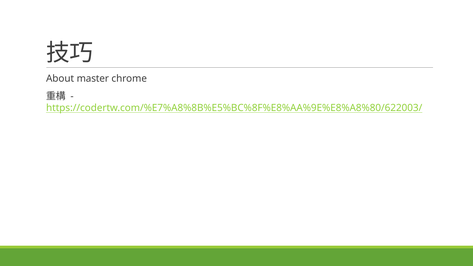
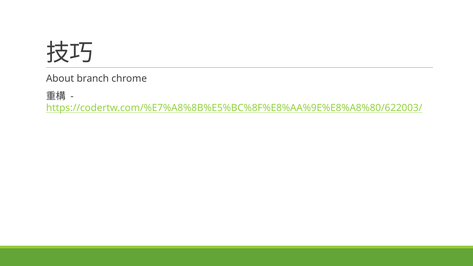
master: master -> branch
